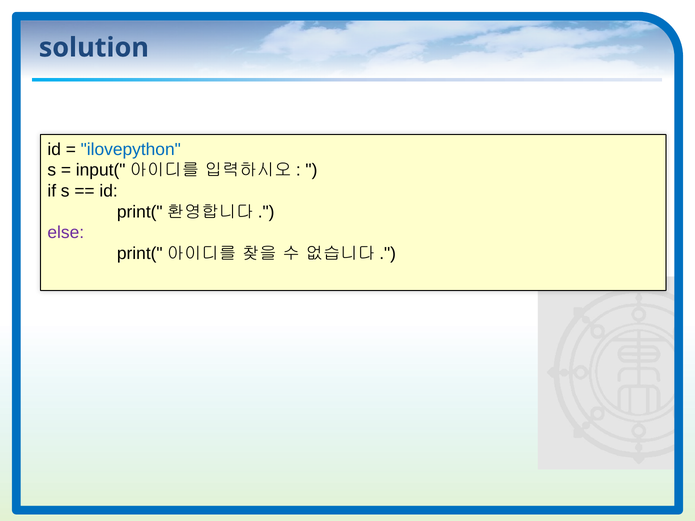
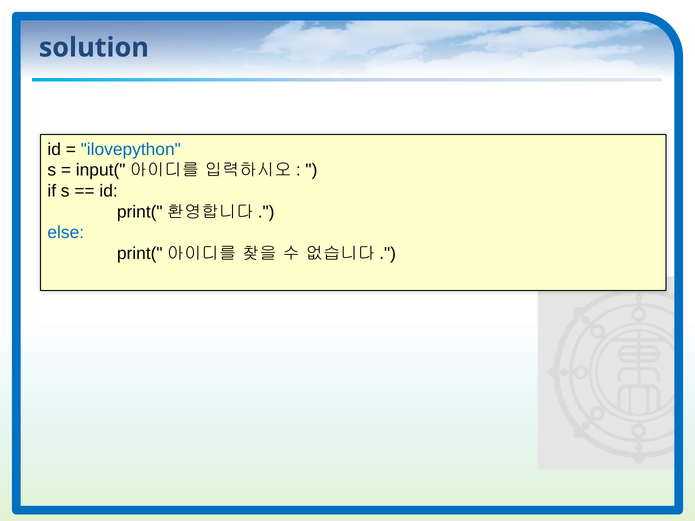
else colour: purple -> blue
